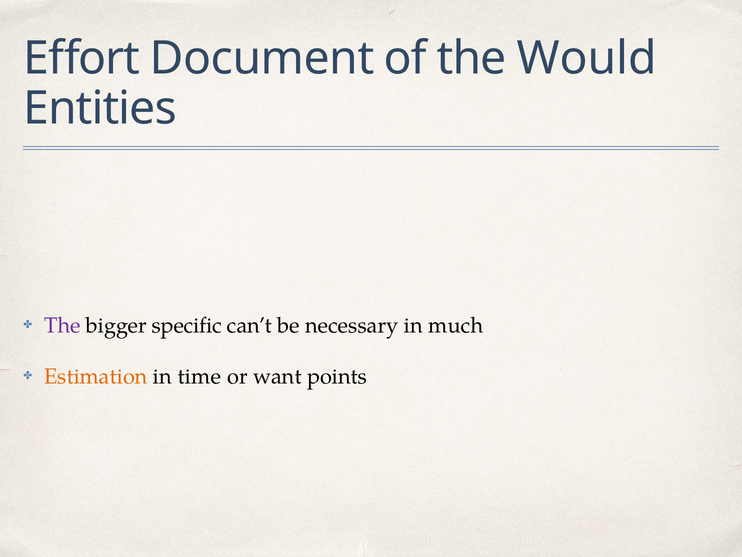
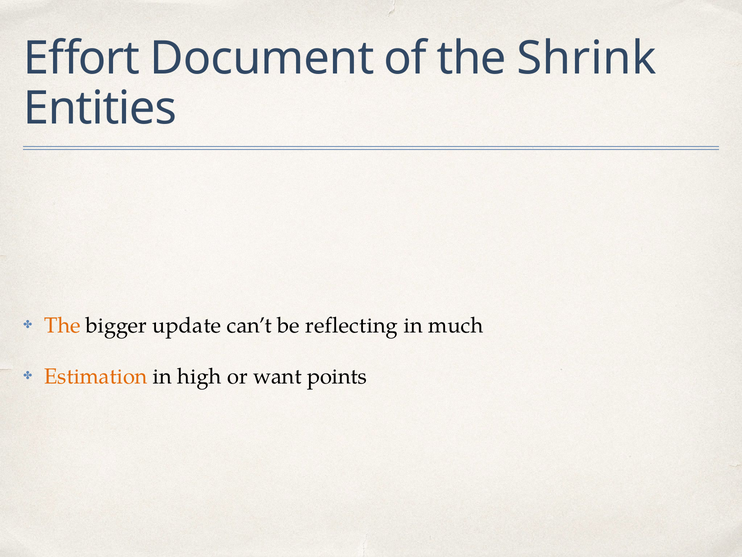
Would: Would -> Shrink
The at (62, 325) colour: purple -> orange
specific: specific -> update
necessary: necessary -> reflecting
time: time -> high
